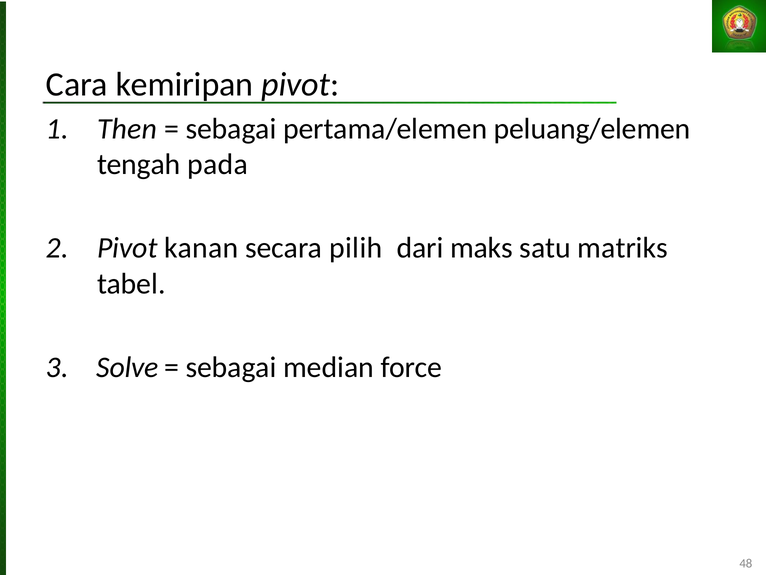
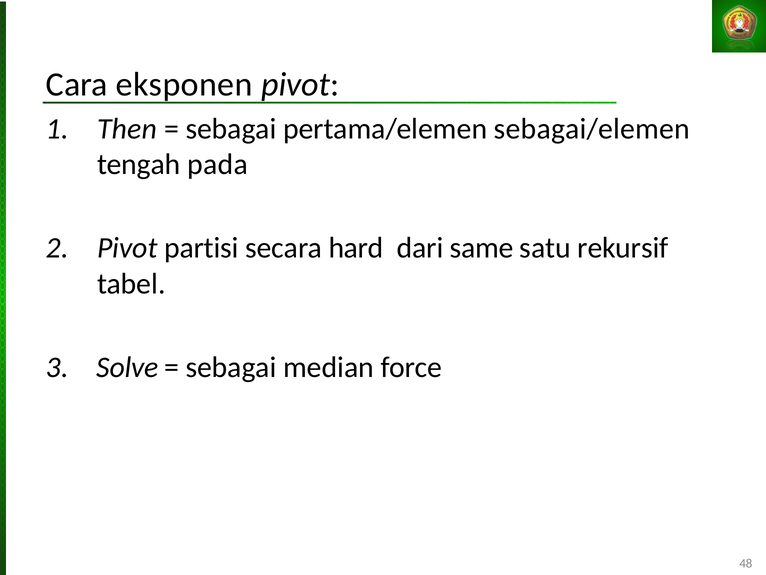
kemiripan: kemiripan -> eksponen
peluang/elemen: peluang/elemen -> sebagai/elemen
kanan: kanan -> partisi
pilih: pilih -> hard
maks: maks -> same
matriks: matriks -> rekursif
